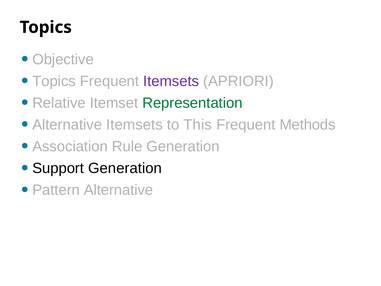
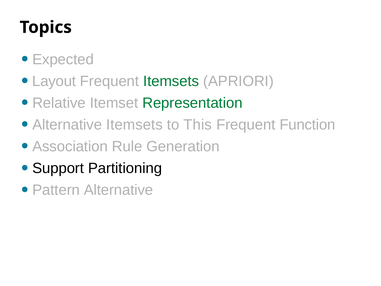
Objective: Objective -> Expected
Topics at (54, 81): Topics -> Layout
Itemsets at (171, 81) colour: purple -> green
Methods: Methods -> Function
Support Generation: Generation -> Partitioning
